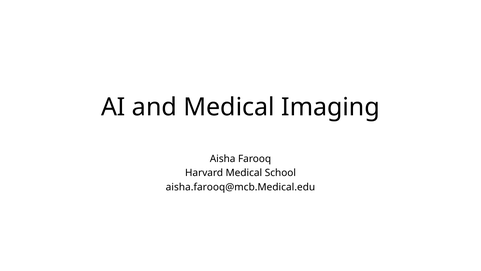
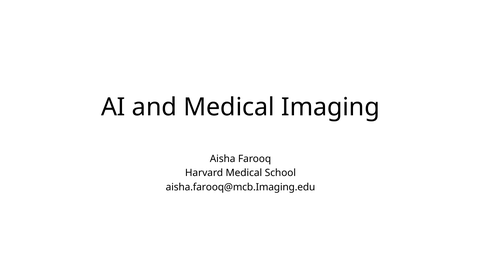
aisha.farooq@mcb.Medical.edu: aisha.farooq@mcb.Medical.edu -> aisha.farooq@mcb.Imaging.edu
